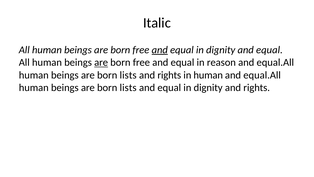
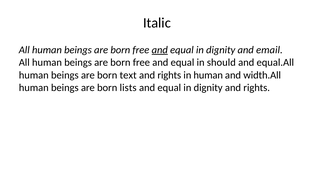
dignity and equal: equal -> email
are at (101, 62) underline: present -> none
reason: reason -> should
lists at (128, 75): lists -> text
equal.All at (262, 75): equal.All -> width.All
